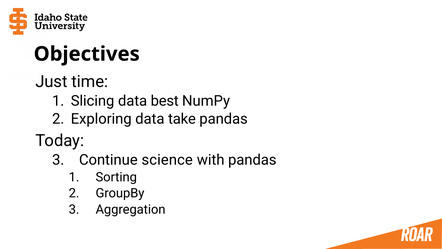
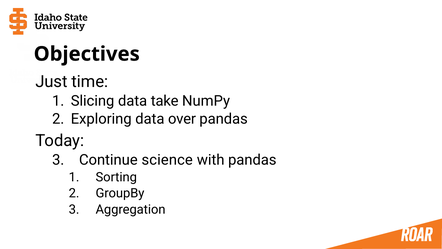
best: best -> take
take: take -> over
